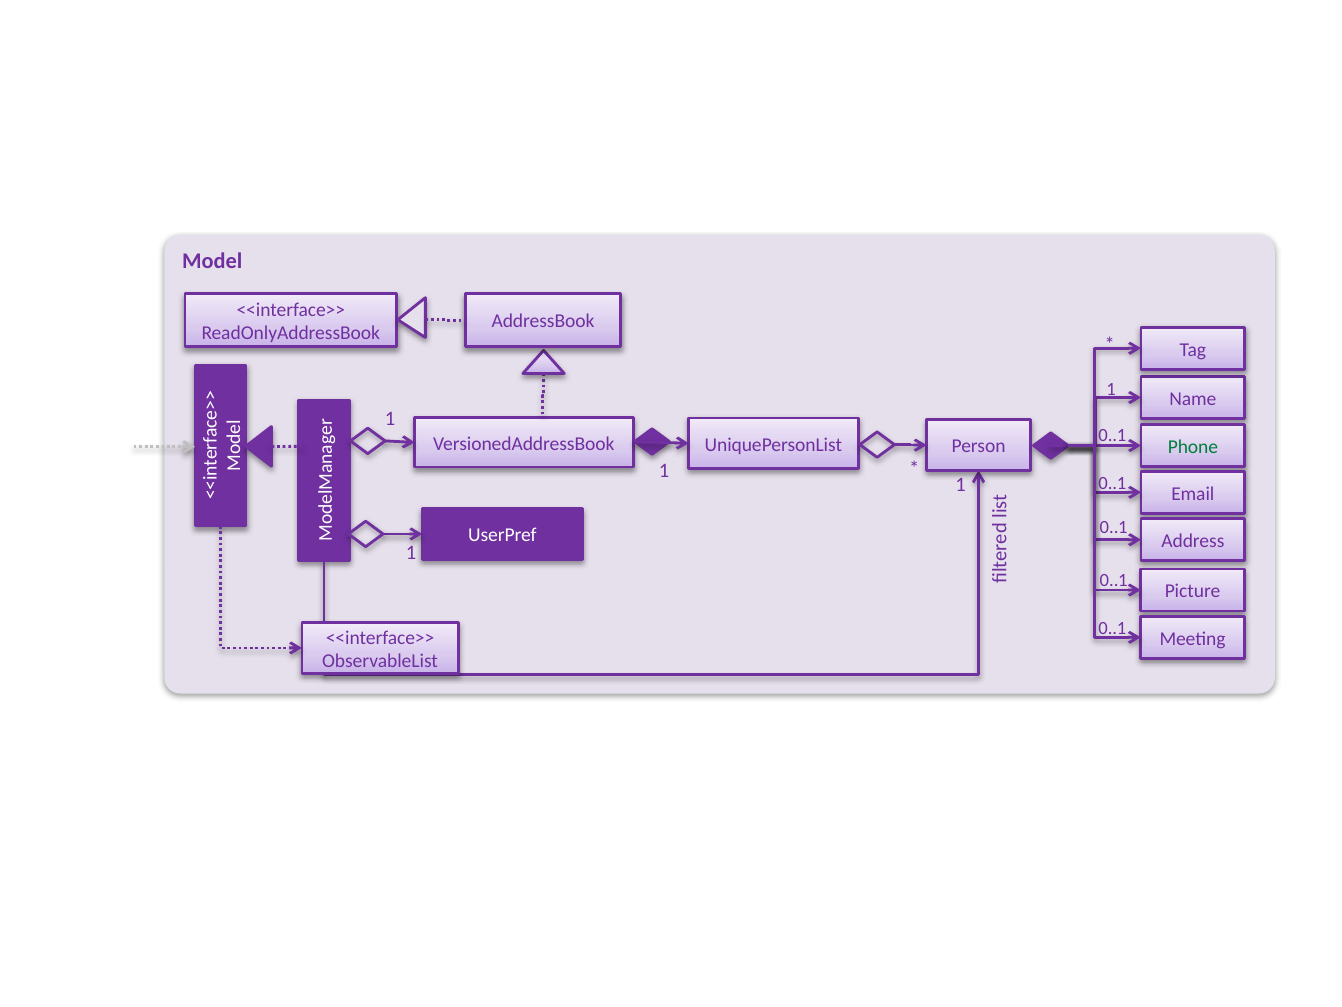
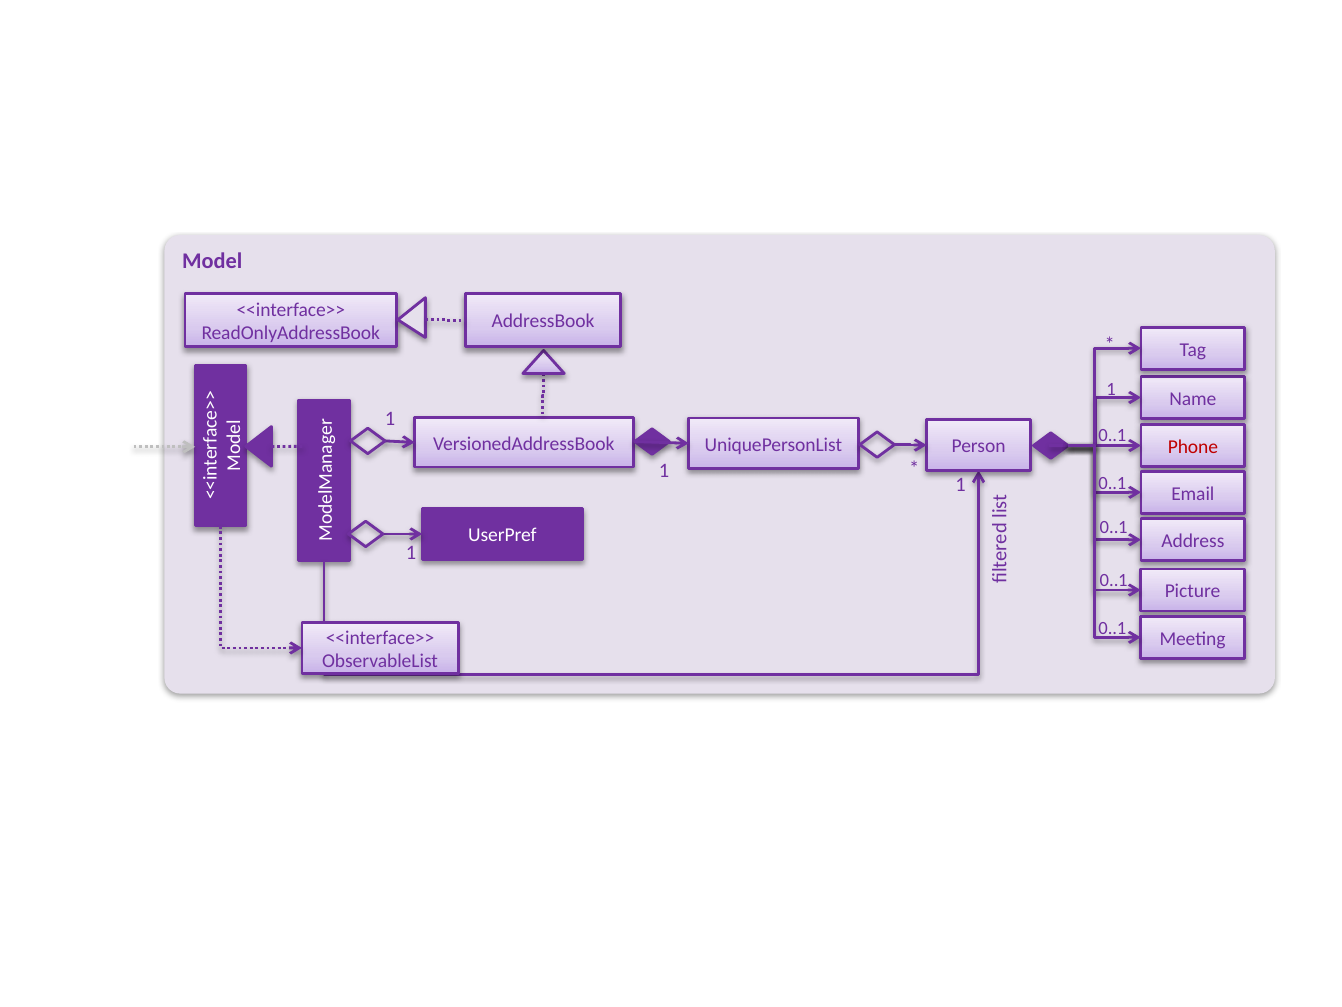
Phone colour: green -> red
